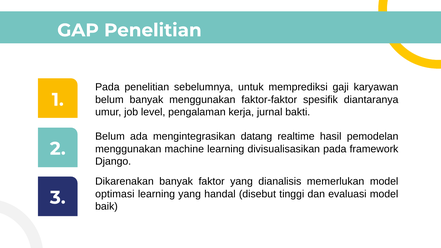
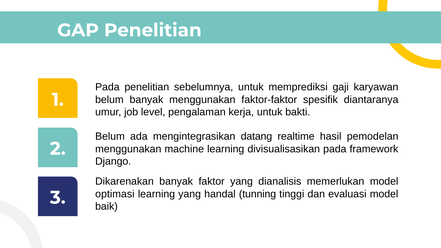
kerja jurnal: jurnal -> untuk
disebut: disebut -> tunning
